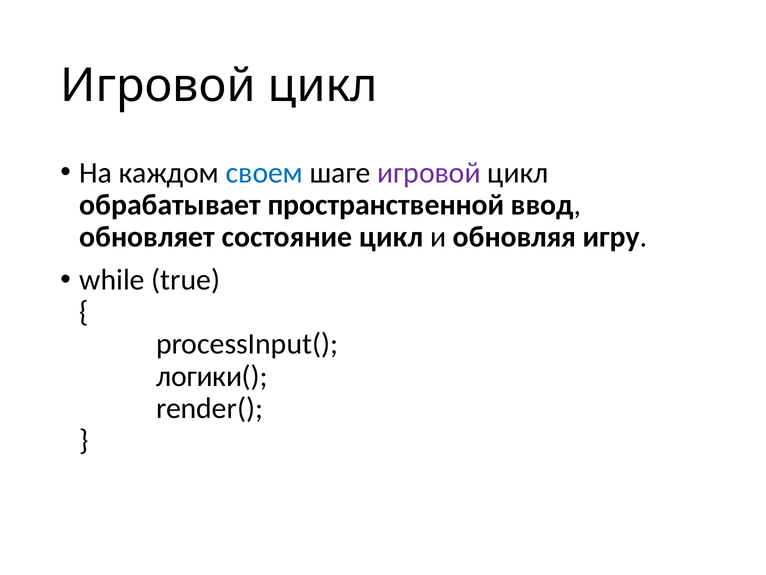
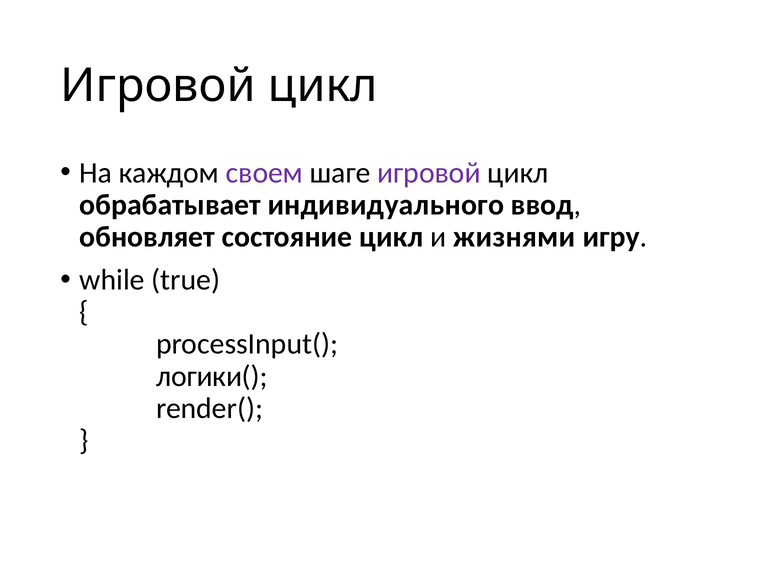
своем colour: blue -> purple
пространственной: пространственной -> индивидуального
обновляя: обновляя -> жизнями
